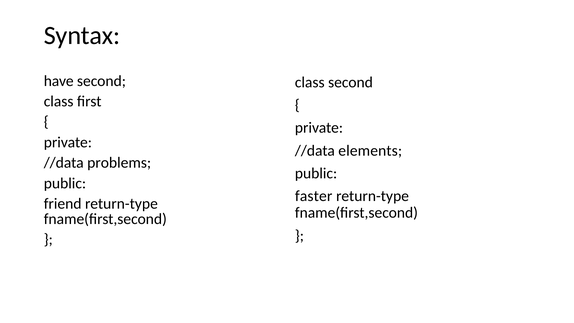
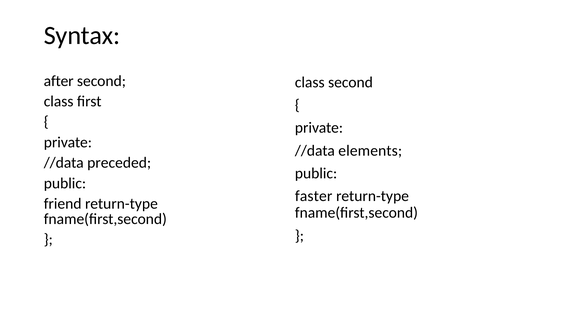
have: have -> after
problems: problems -> preceded
